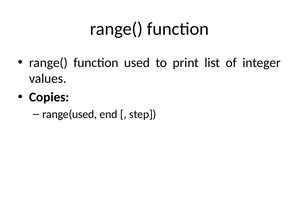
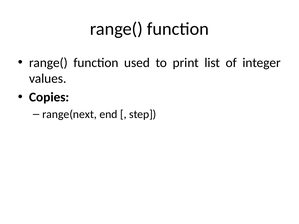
range(used: range(used -> range(next
